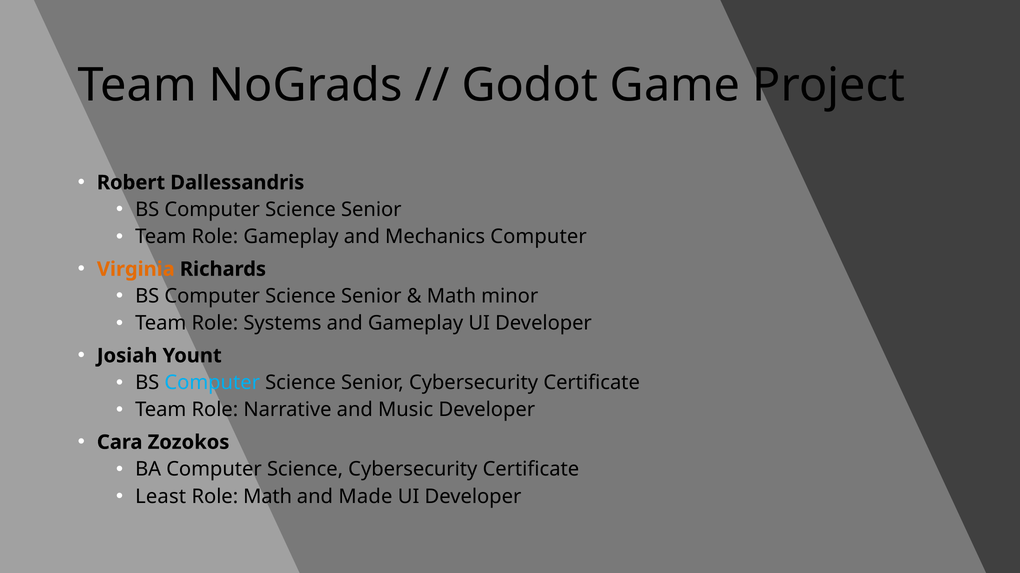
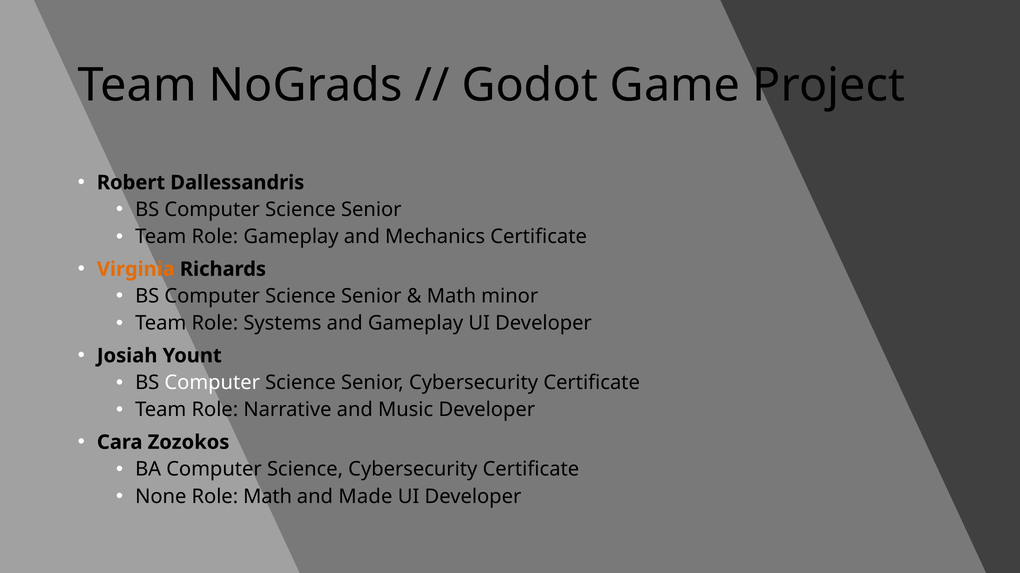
Mechanics Computer: Computer -> Certificate
Computer at (212, 383) colour: light blue -> white
Least: Least -> None
